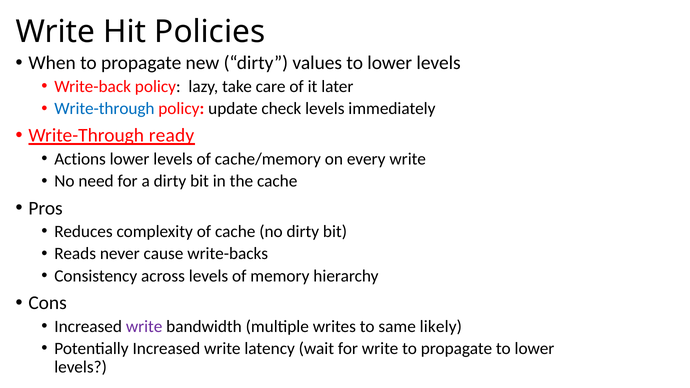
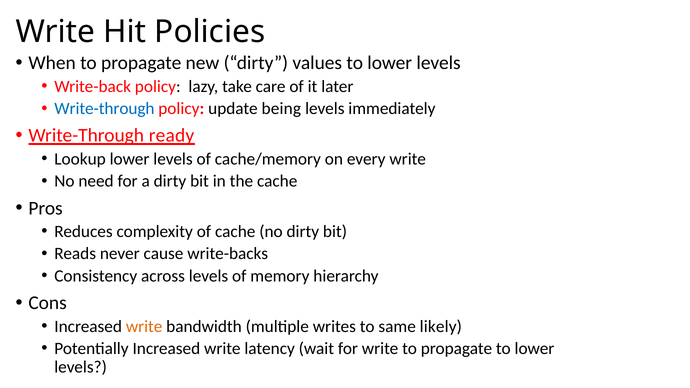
check: check -> being
Actions: Actions -> Lookup
write at (144, 326) colour: purple -> orange
